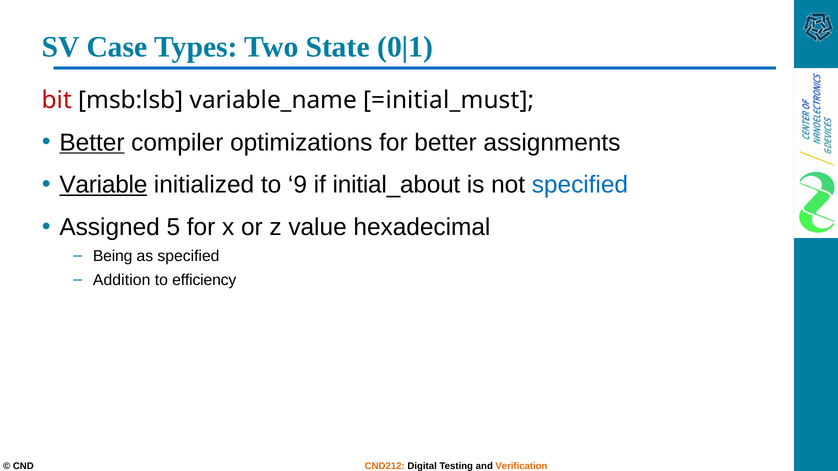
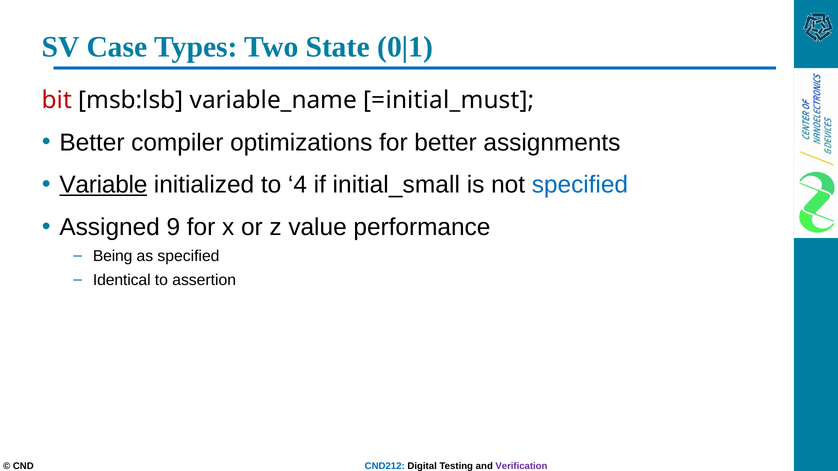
Better at (92, 143) underline: present -> none
9: 9 -> 4
initial_about: initial_about -> initial_small
5: 5 -> 9
hexadecimal: hexadecimal -> performance
Addition: Addition -> Identical
efficiency: efficiency -> assertion
CND212 colour: orange -> blue
Verification colour: orange -> purple
